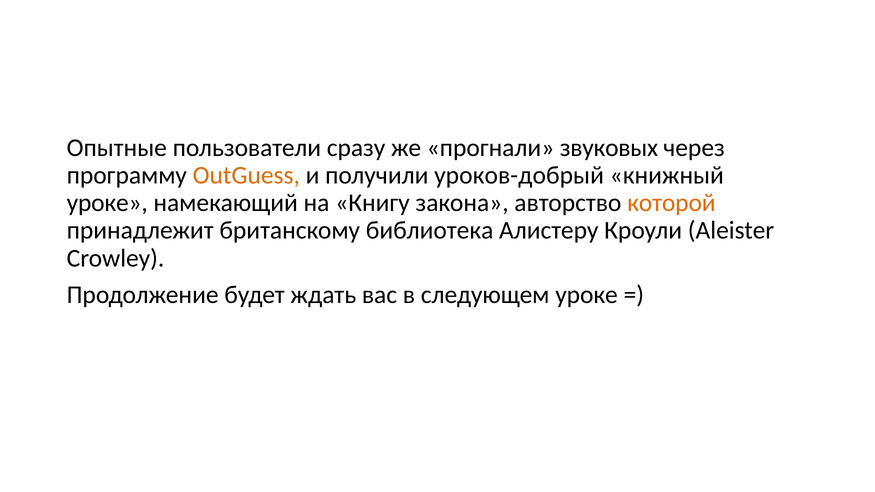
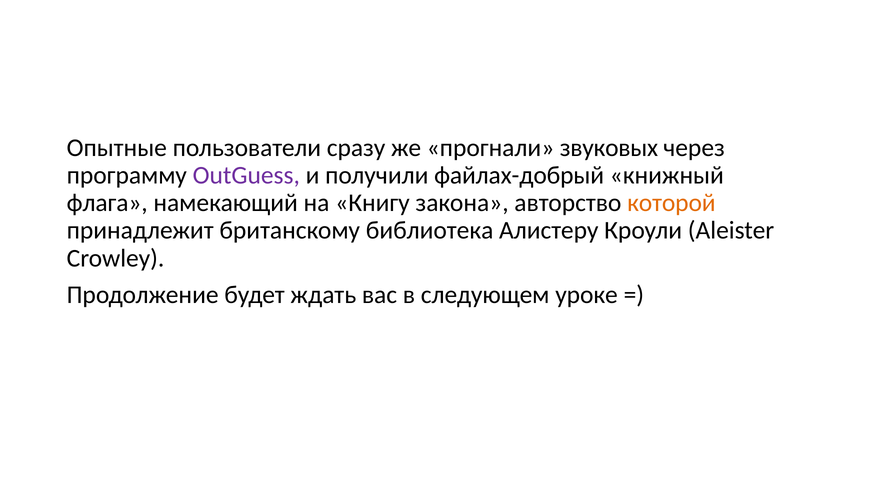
OutGuess colour: orange -> purple
уроков-добрый: уроков-добрый -> файлах-добрый
уроке at (107, 203): уроке -> флага
